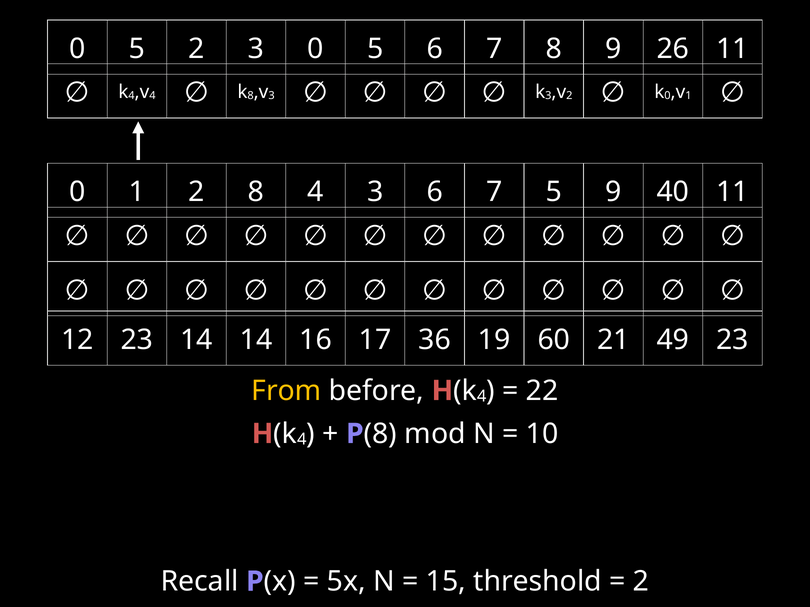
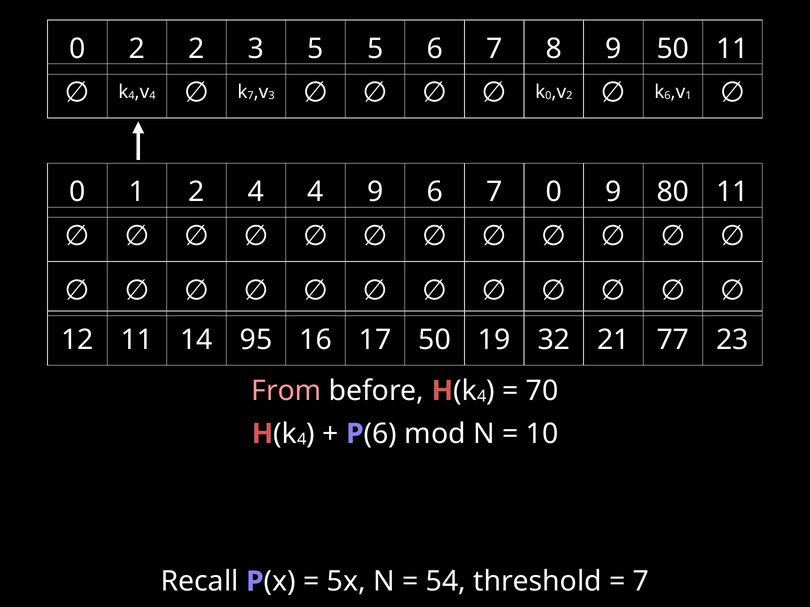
5 at (137, 49): 5 -> 2
3 0: 0 -> 5
9 26: 26 -> 50
8 at (251, 96): 8 -> 7
3 at (548, 96): 3 -> 0
0 at (667, 96): 0 -> 6
2 8: 8 -> 4
4 3: 3 -> 9
6 7 5: 5 -> 0
40: 40 -> 80
12 23: 23 -> 11
14 14: 14 -> 95
17 36: 36 -> 50
60: 60 -> 32
49: 49 -> 77
From colour: yellow -> pink
22: 22 -> 70
8 at (380, 434): 8 -> 6
15: 15 -> 54
2 at (641, 582): 2 -> 7
